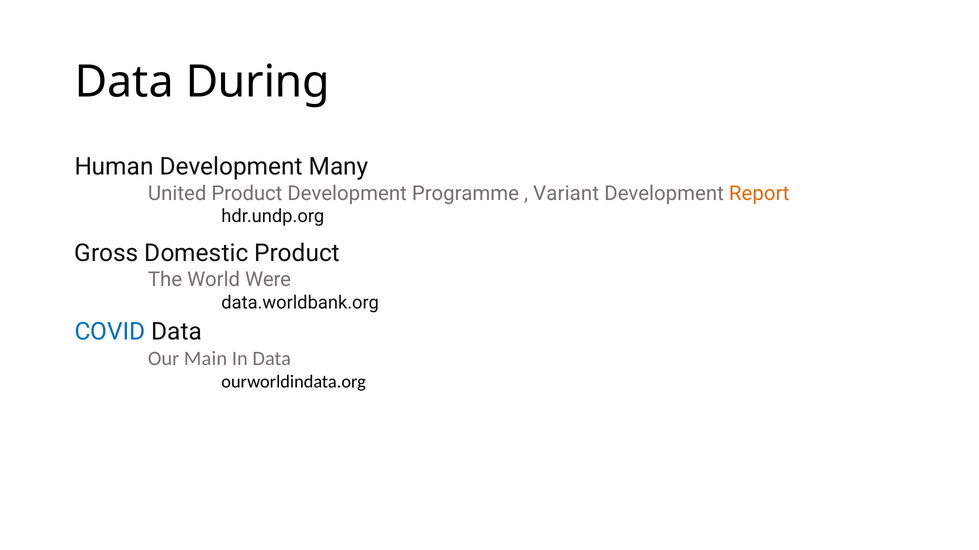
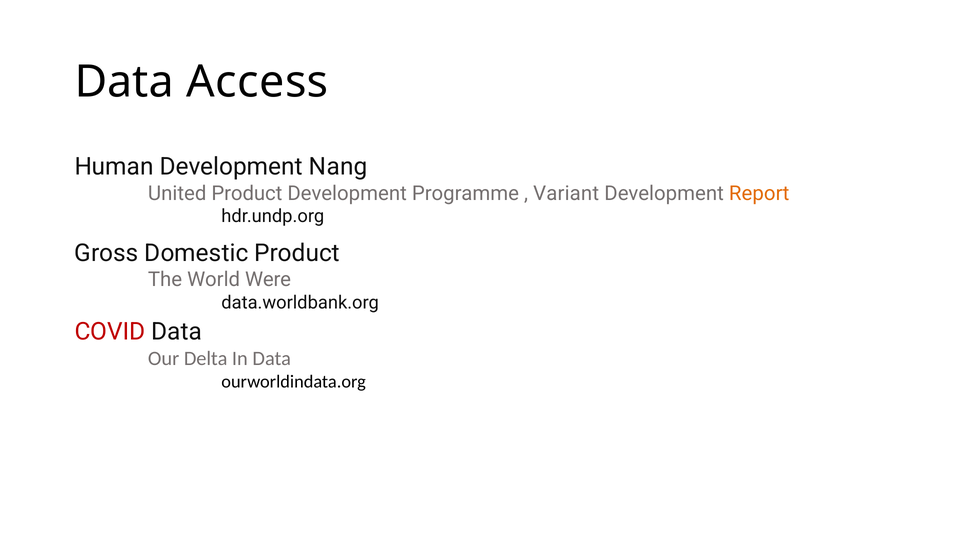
During: During -> Access
Many: Many -> Nang
COVID colour: blue -> red
Main: Main -> Delta
